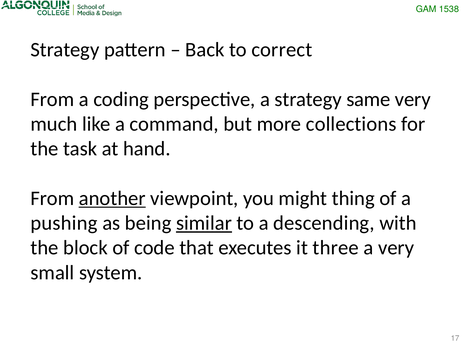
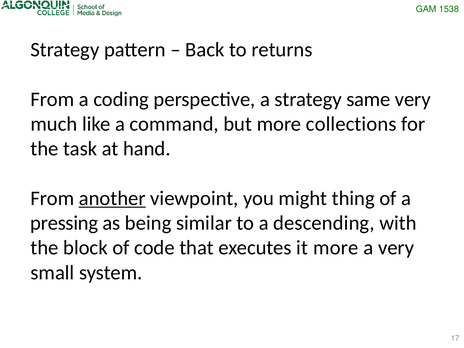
correct: correct -> returns
pushing: pushing -> pressing
similar underline: present -> none
it three: three -> more
